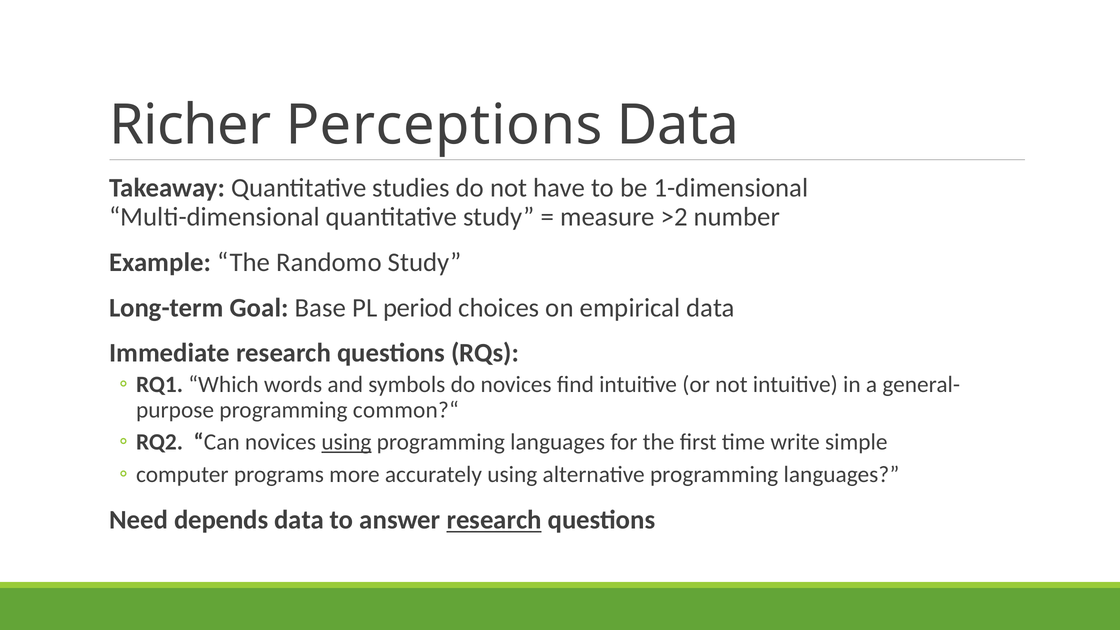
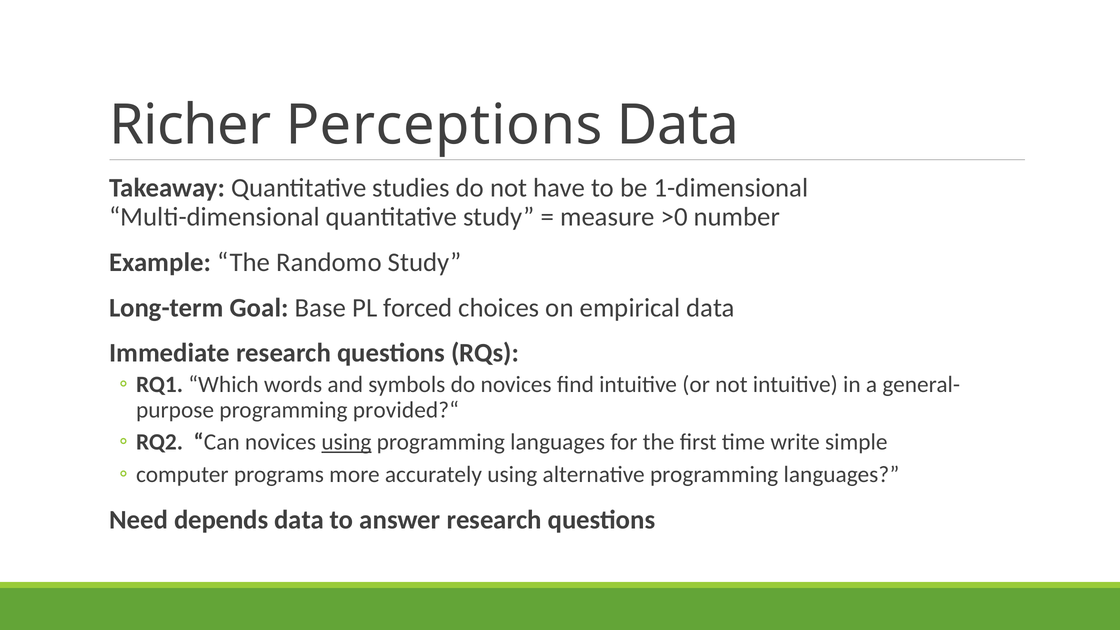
>2: >2 -> >0
period: period -> forced
common?“: common?“ -> provided?“
research at (494, 520) underline: present -> none
